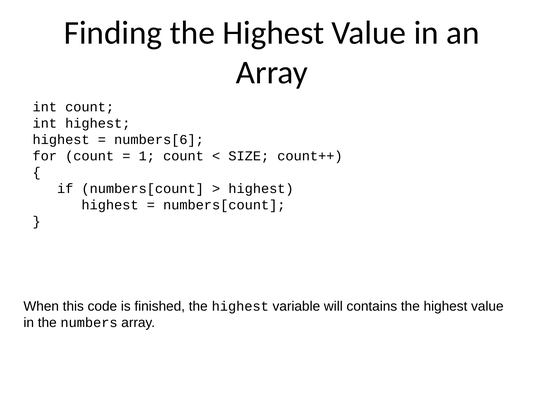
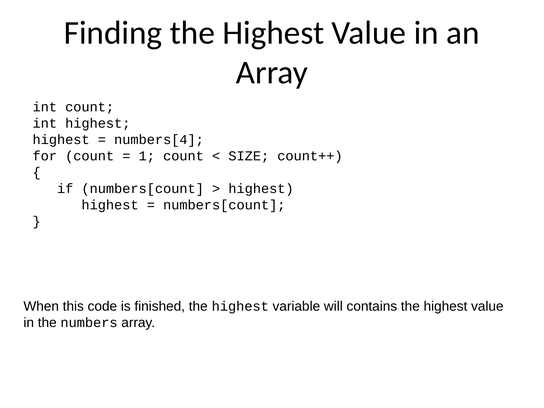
numbers[6: numbers[6 -> numbers[4
